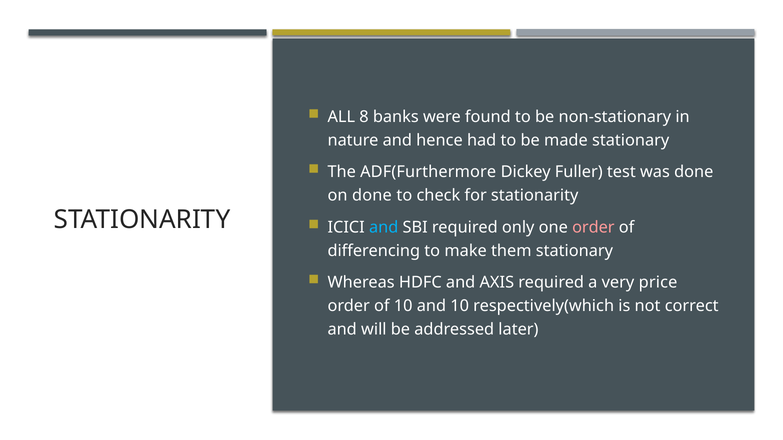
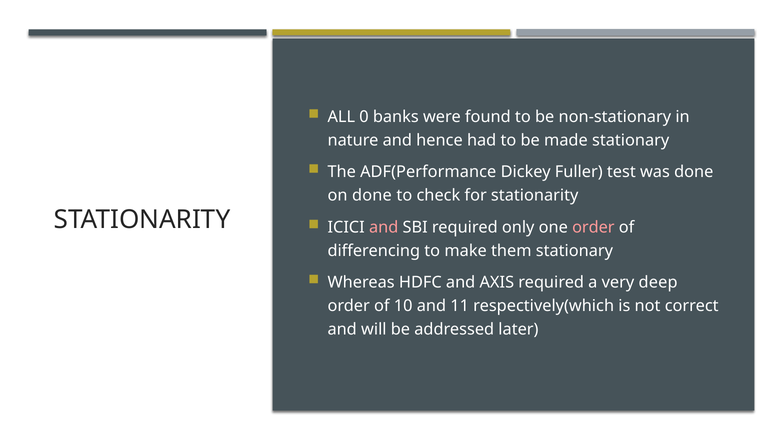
8: 8 -> 0
ADF(Furthermore: ADF(Furthermore -> ADF(Performance
and at (384, 227) colour: light blue -> pink
price: price -> deep
and 10: 10 -> 11
